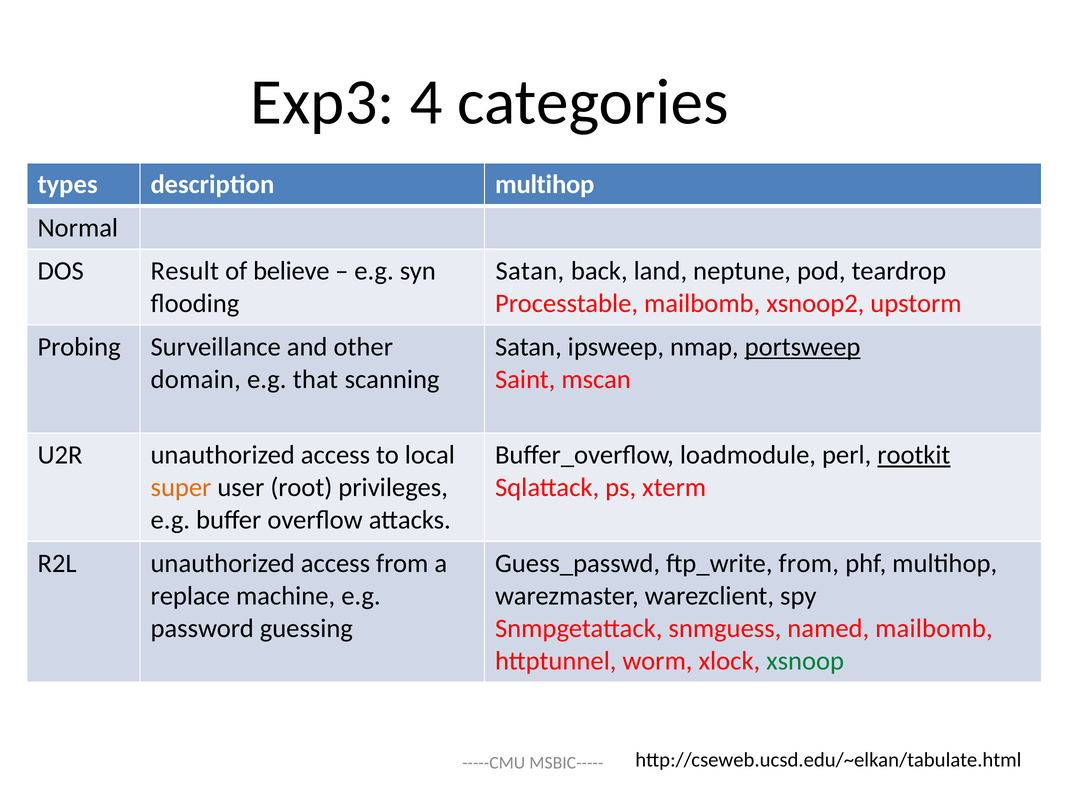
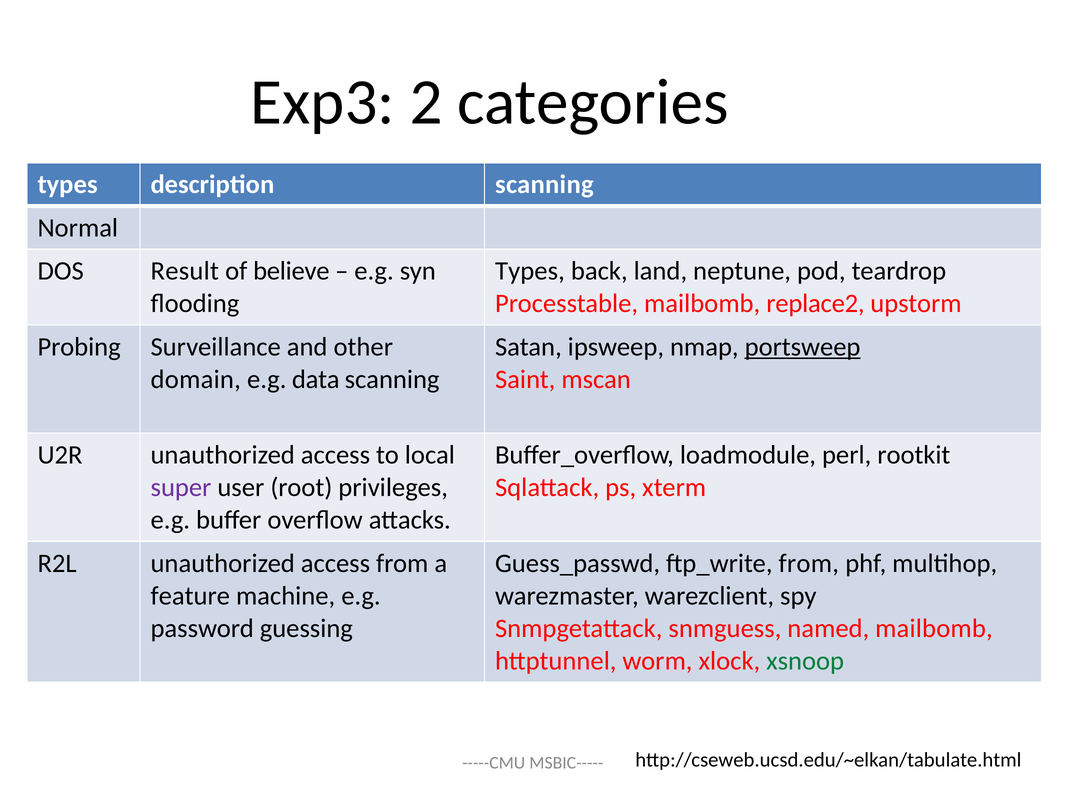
4: 4 -> 2
description multihop: multihop -> scanning
Satan at (530, 271): Satan -> Types
xsnoop2: xsnoop2 -> replace2
that: that -> data
rootkit underline: present -> none
super colour: orange -> purple
replace: replace -> feature
